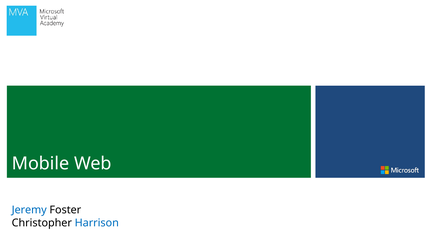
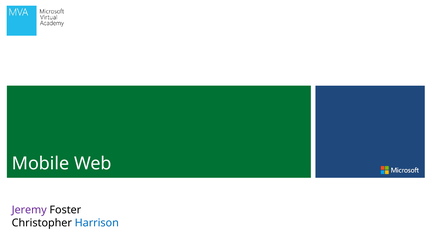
Jeremy colour: blue -> purple
